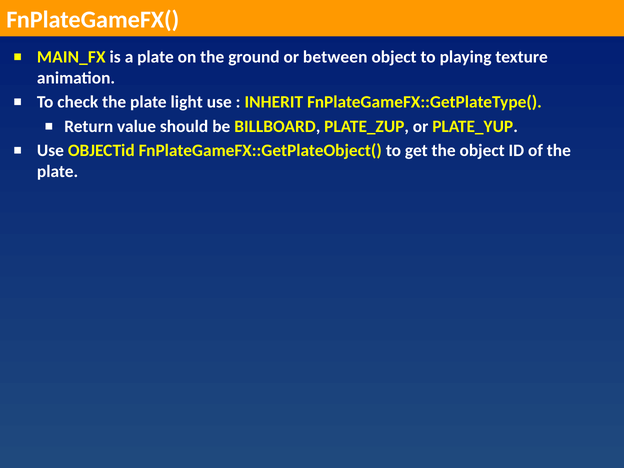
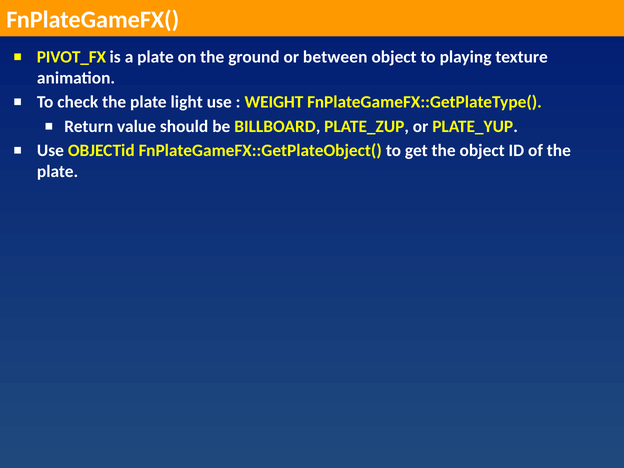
MAIN_FX: MAIN_FX -> PIVOT_FX
INHERIT: INHERIT -> WEIGHT
